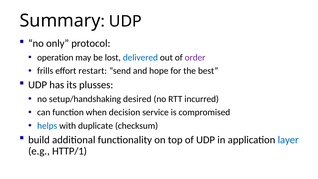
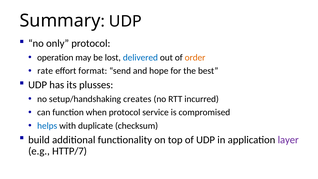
order colour: purple -> orange
frills: frills -> rate
restart: restart -> format
desired: desired -> creates
when decision: decision -> protocol
layer colour: blue -> purple
HTTP/1: HTTP/1 -> HTTP/7
